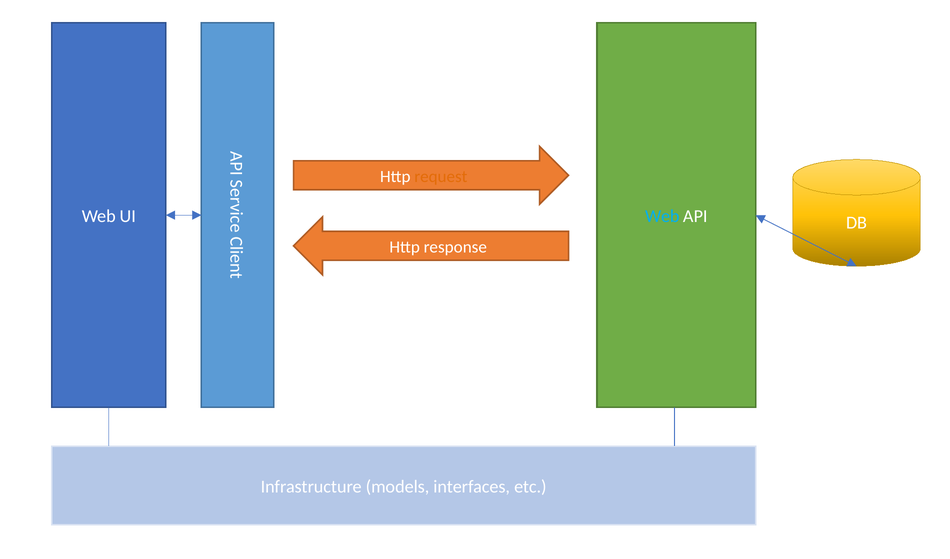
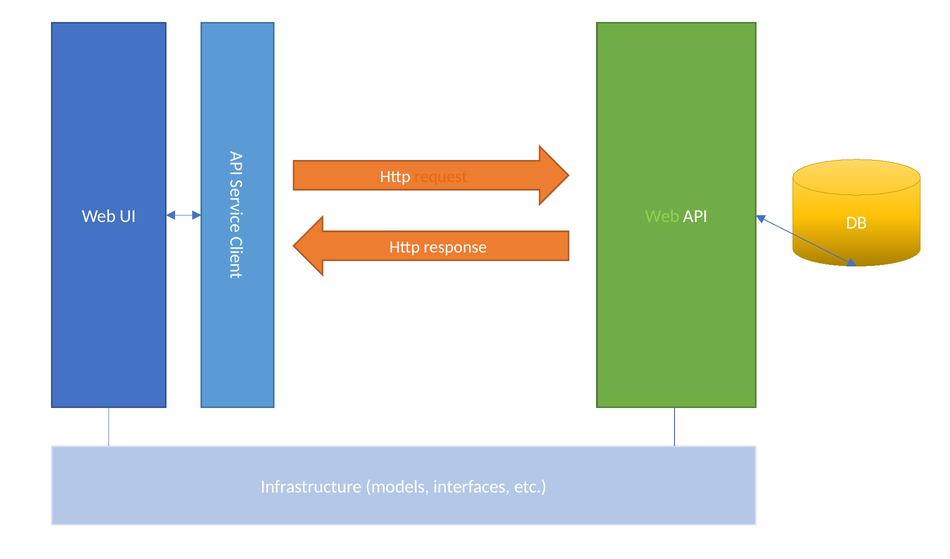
Web at (662, 216) colour: light blue -> light green
